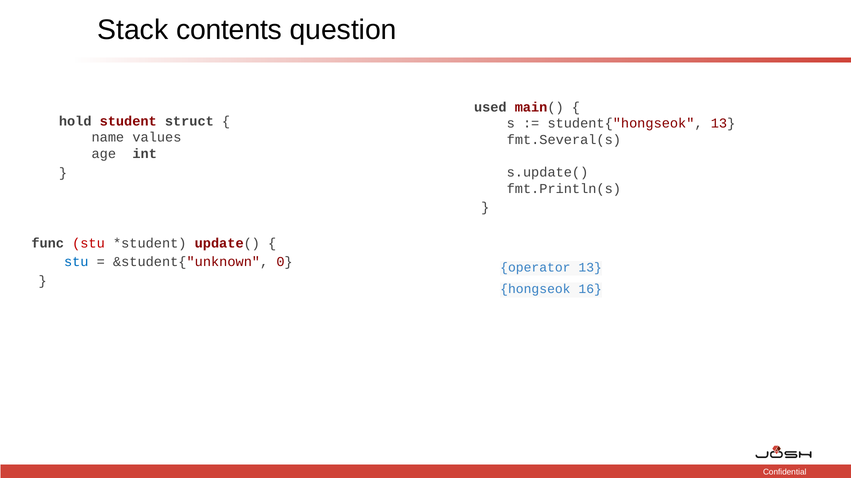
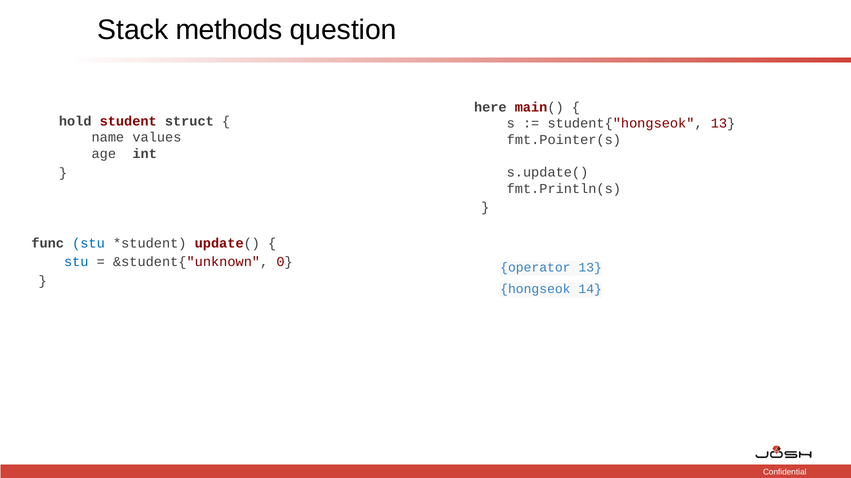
contents: contents -> methods
used: used -> here
fmt.Several(s: fmt.Several(s -> fmt.Pointer(s
stu at (88, 244) colour: red -> blue
16: 16 -> 14
